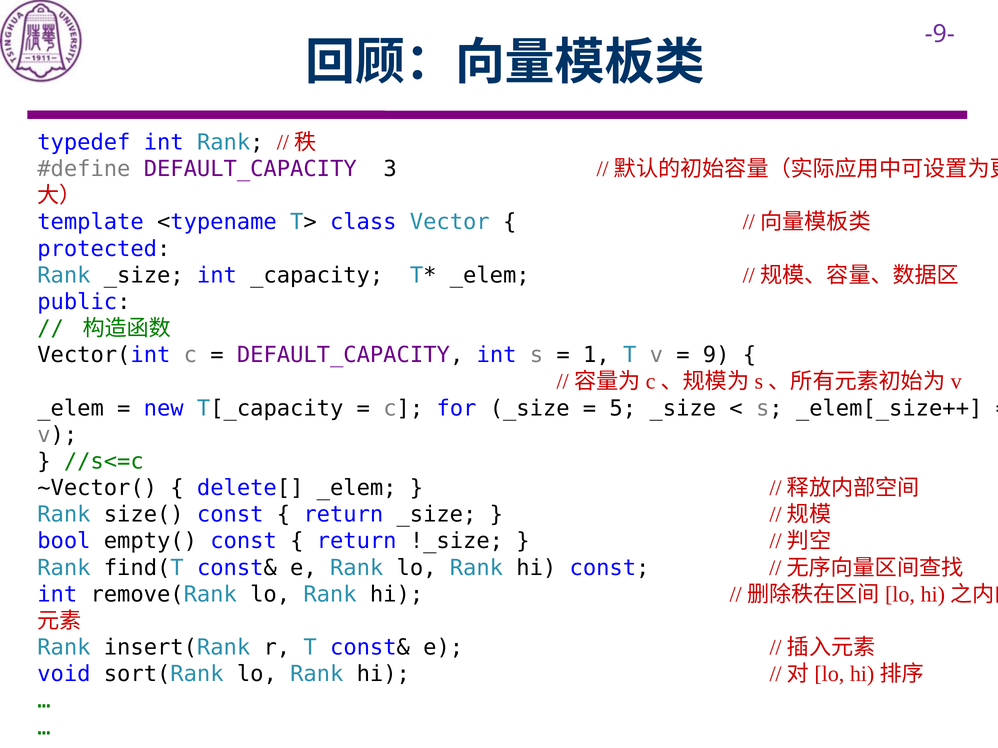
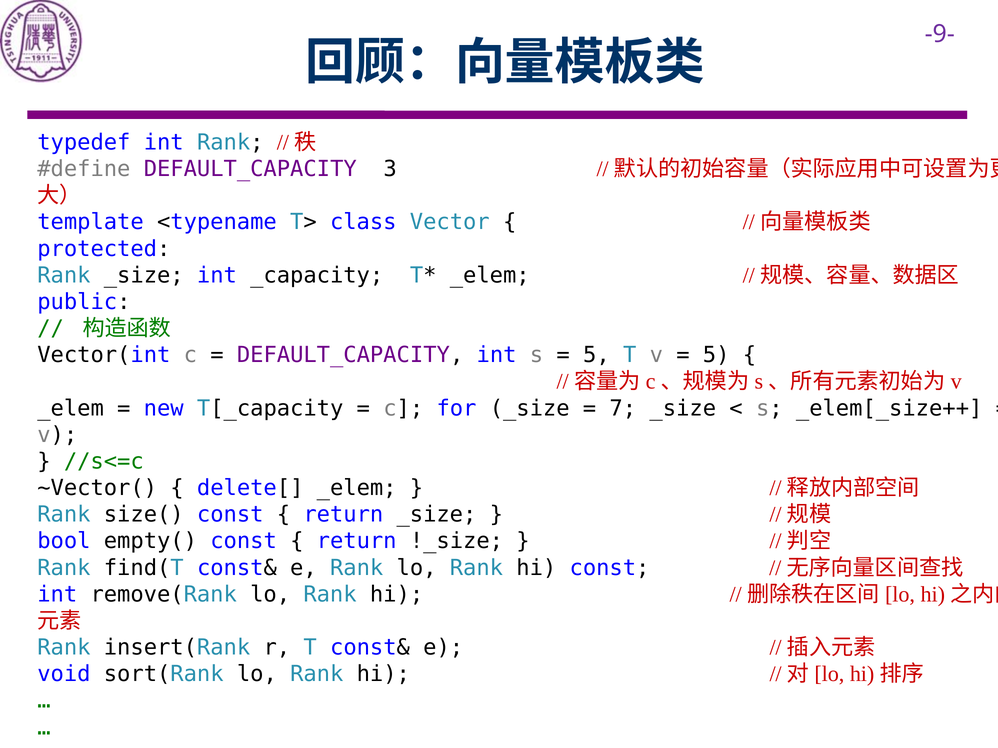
1 at (596, 355): 1 -> 5
9 at (716, 355): 9 -> 5
5: 5 -> 7
